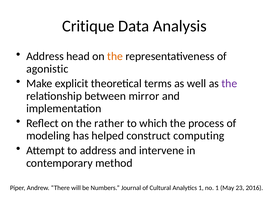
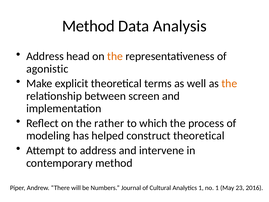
Critique at (88, 26): Critique -> Method
the at (229, 83) colour: purple -> orange
mirror: mirror -> screen
construct computing: computing -> theoretical
